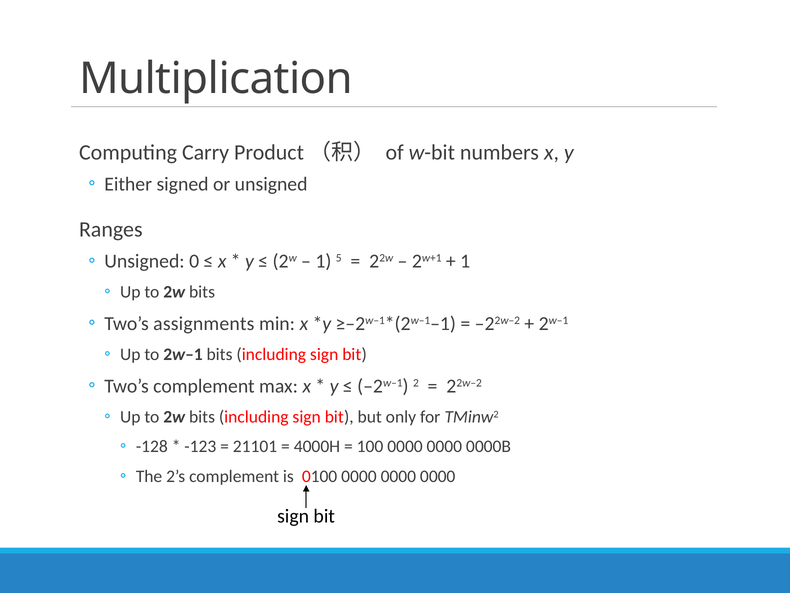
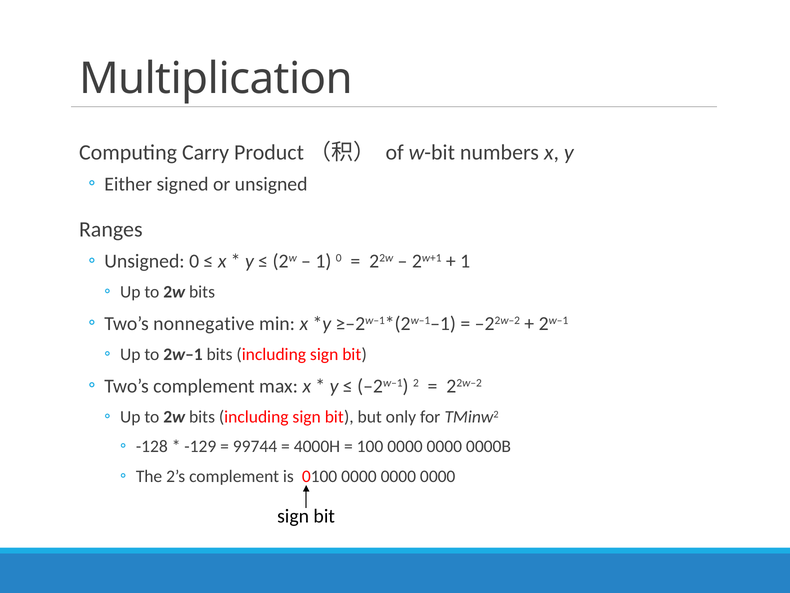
1 5: 5 -> 0
assignments: assignments -> nonnegative
-123: -123 -> -129
21101: 21101 -> 99744
